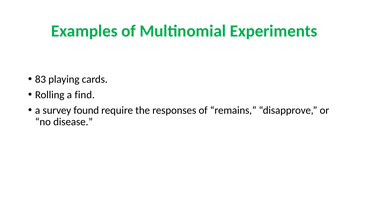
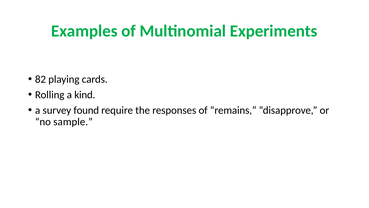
83: 83 -> 82
find: find -> kind
disease: disease -> sample
